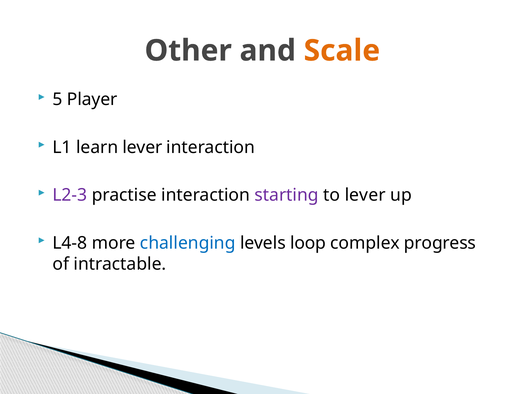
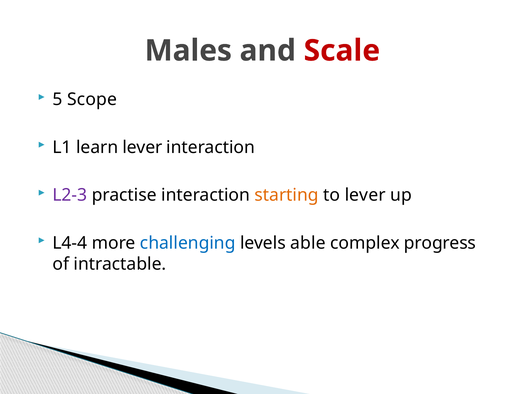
Other: Other -> Males
Scale colour: orange -> red
Player: Player -> Scope
starting colour: purple -> orange
L4-8: L4-8 -> L4-4
loop: loop -> able
